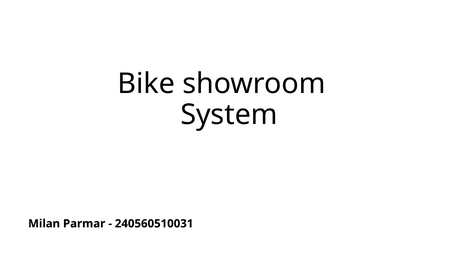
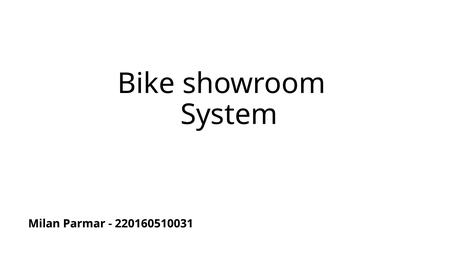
240560510031: 240560510031 -> 220160510031
